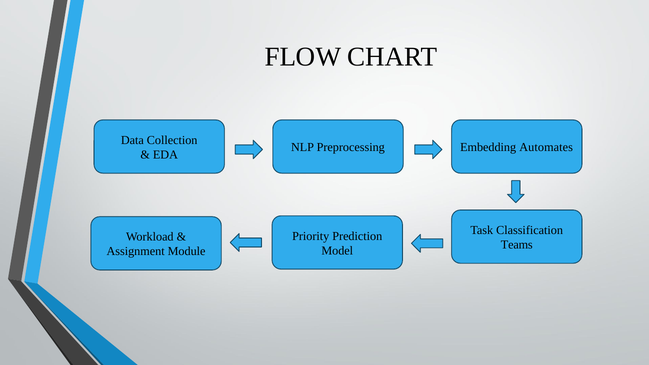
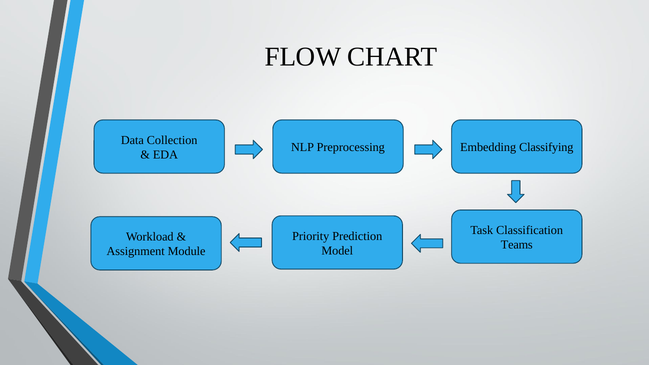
Automates: Automates -> Classifying
